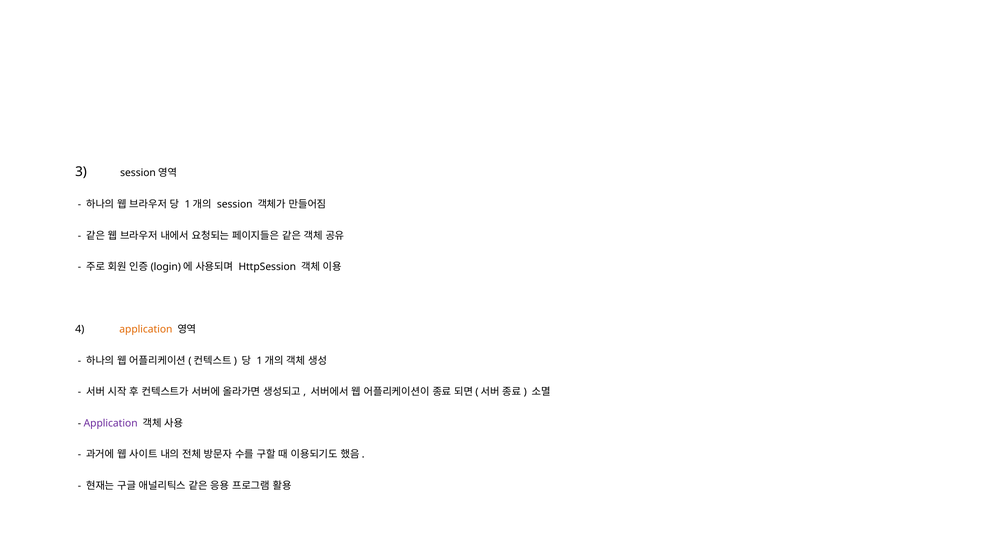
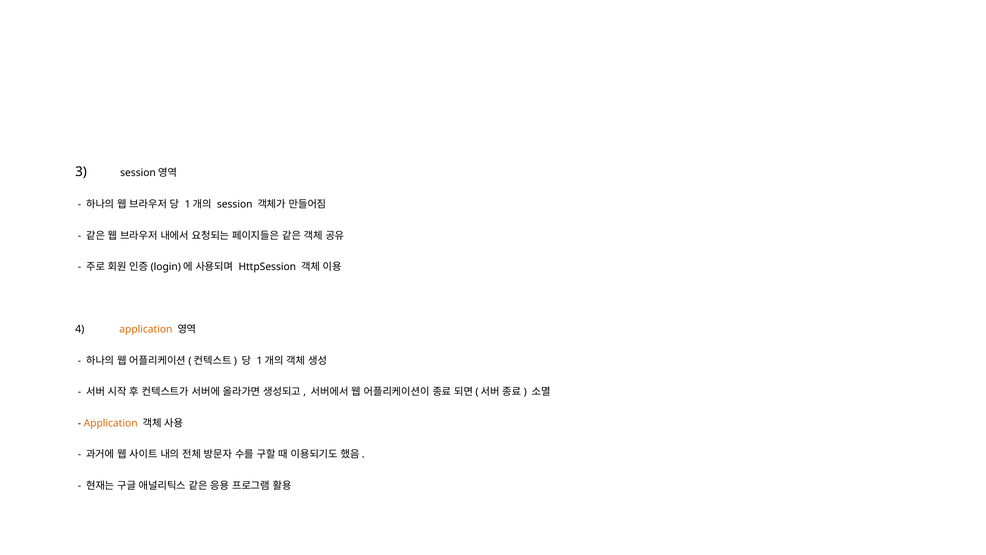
Application at (111, 423) colour: purple -> orange
